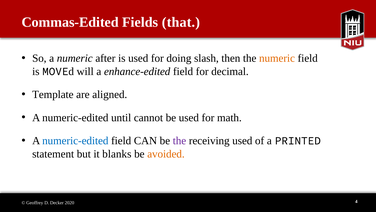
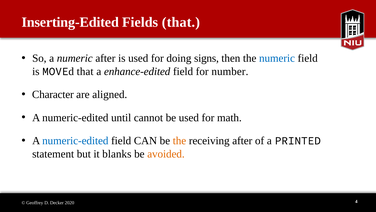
Commas-Edited: Commas-Edited -> Inserting-Edited
slash: slash -> signs
numeric at (277, 58) colour: orange -> blue
d will: will -> that
decimal: decimal -> number
Template: Template -> Character
the at (179, 140) colour: purple -> orange
receiving used: used -> after
